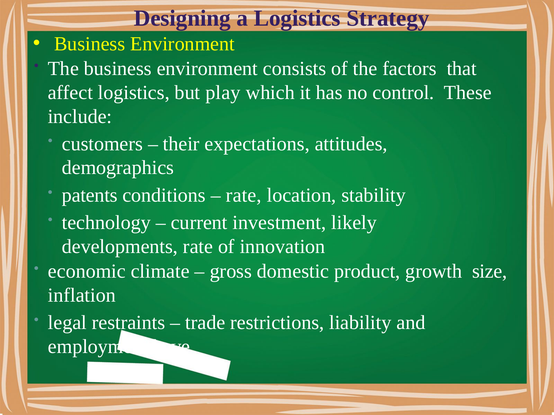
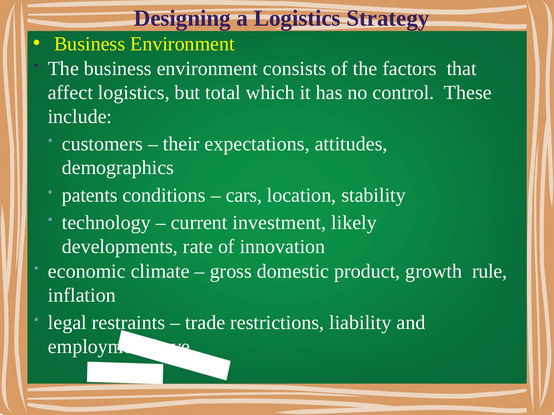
play: play -> total
rate at (244, 195): rate -> cars
size: size -> rule
